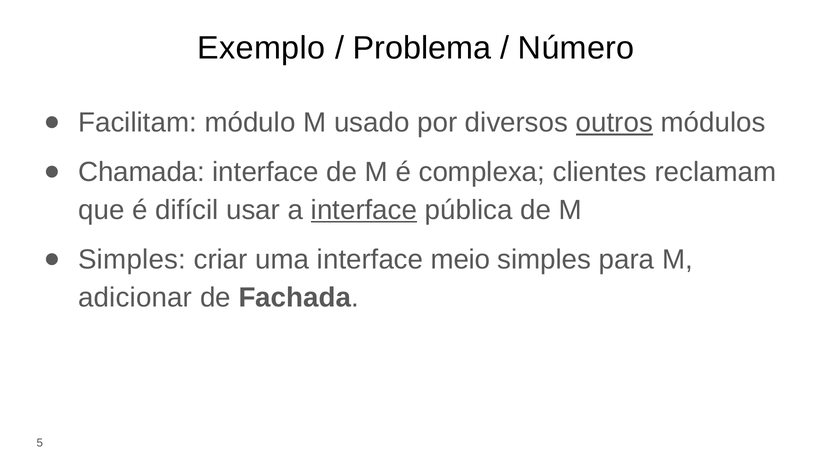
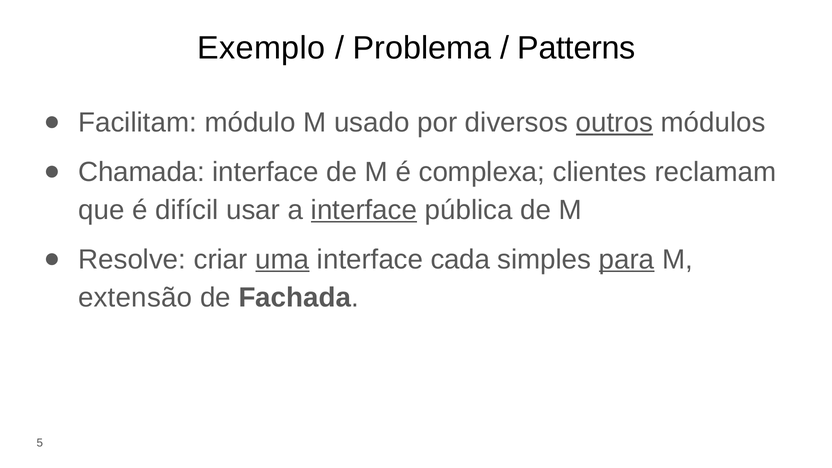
Número: Número -> Patterns
Simples at (132, 259): Simples -> Resolve
uma underline: none -> present
meio: meio -> cada
para underline: none -> present
adicionar: adicionar -> extensão
